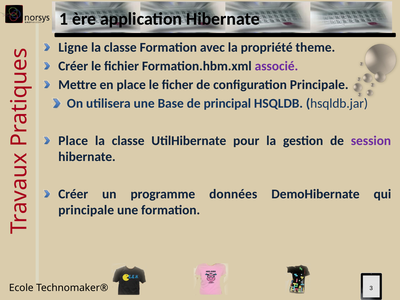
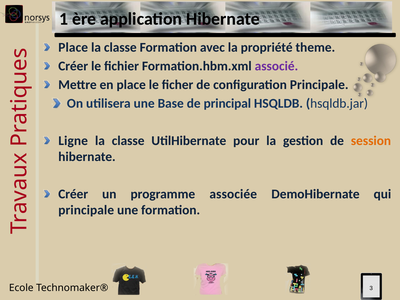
Ligne at (73, 48): Ligne -> Place
Place at (73, 141): Place -> Ligne
session colour: purple -> orange
données: données -> associée
